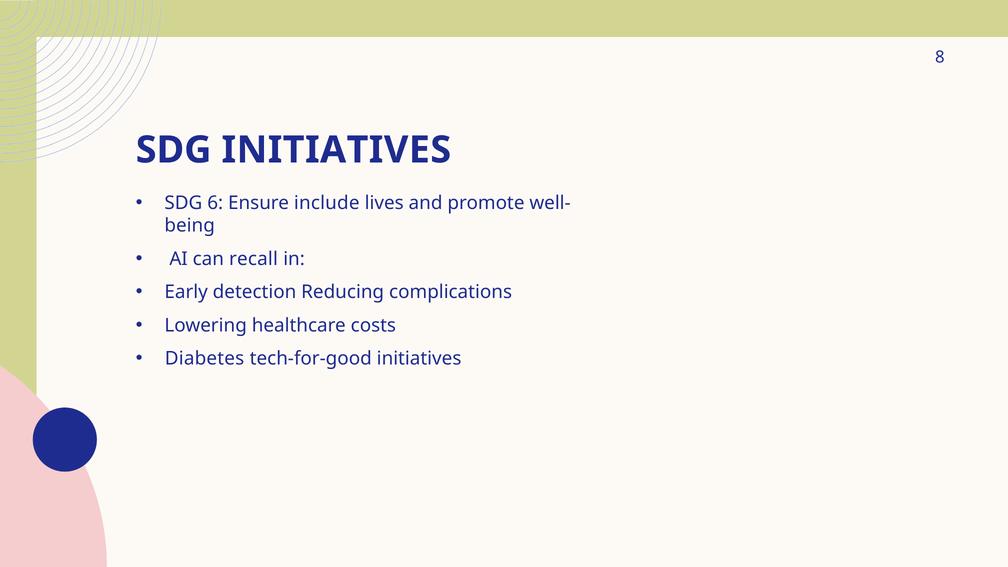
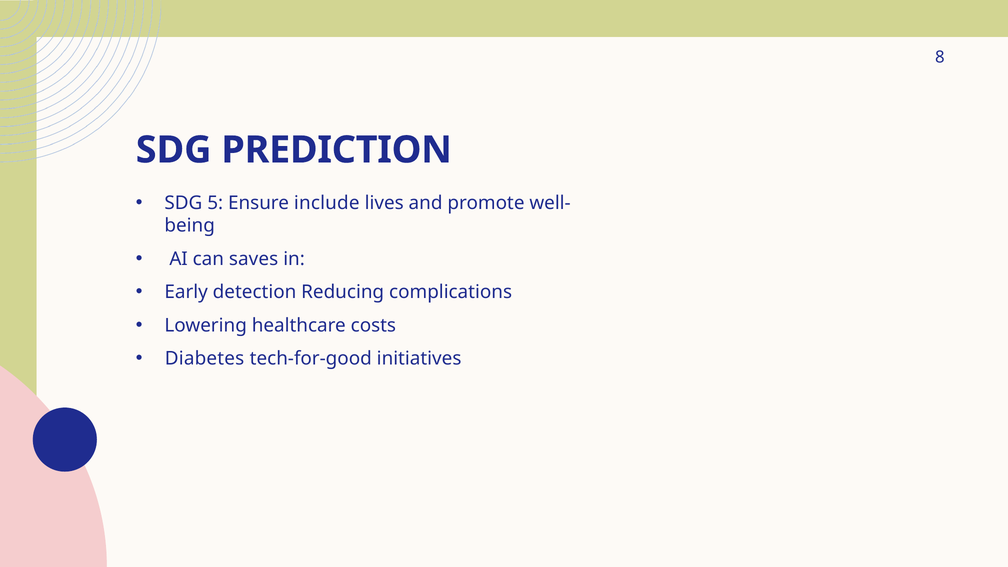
SDG INITIATIVES: INITIATIVES -> PREDICTION
6: 6 -> 5
recall: recall -> saves
